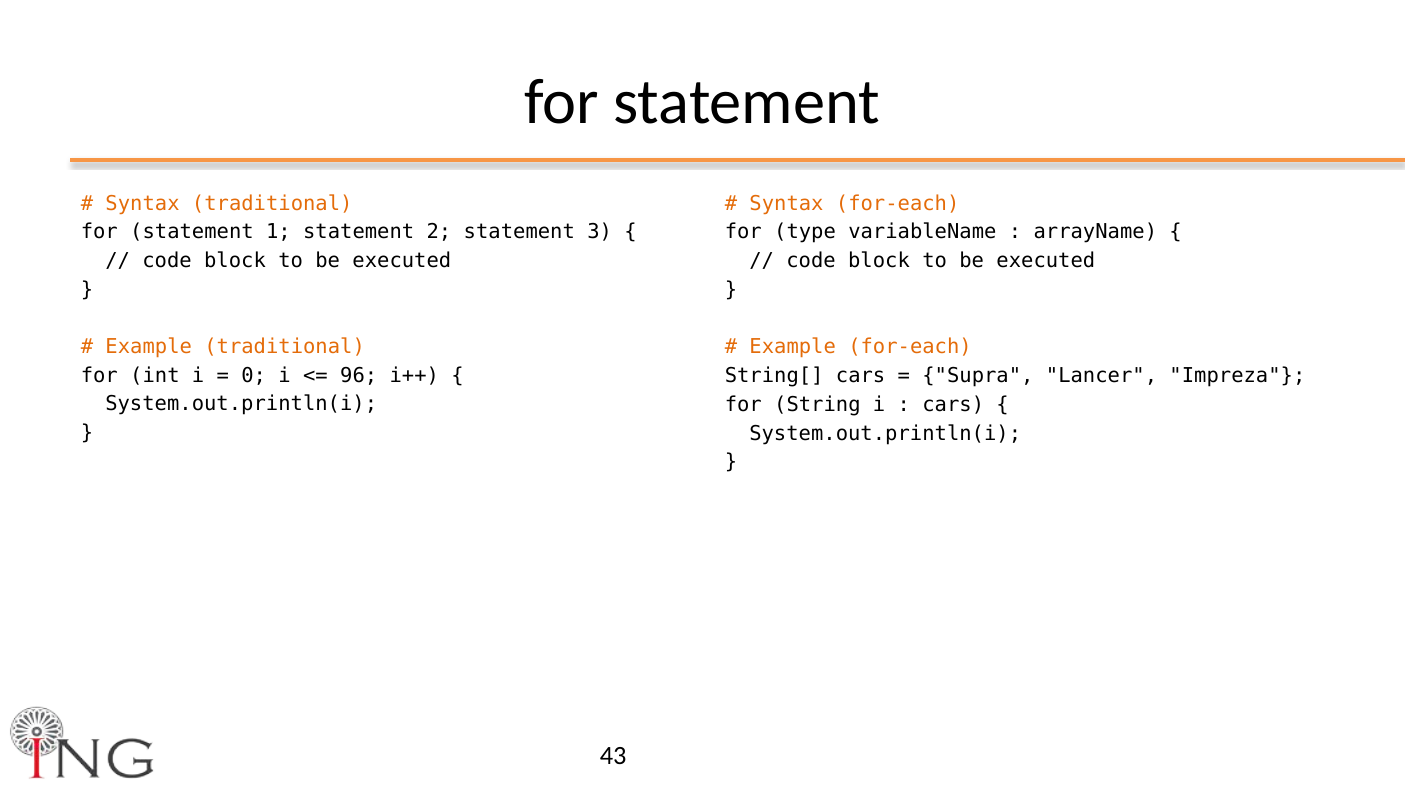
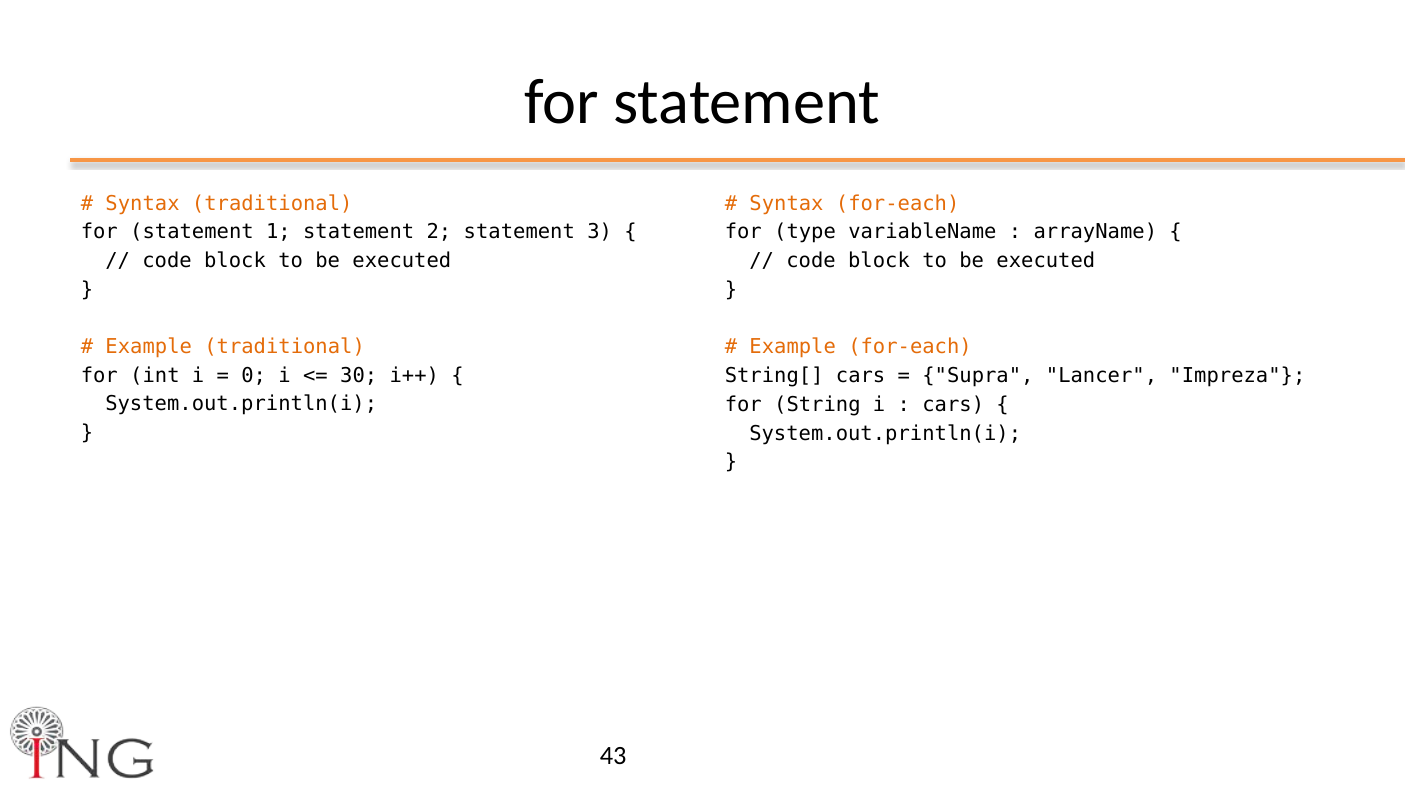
96: 96 -> 30
